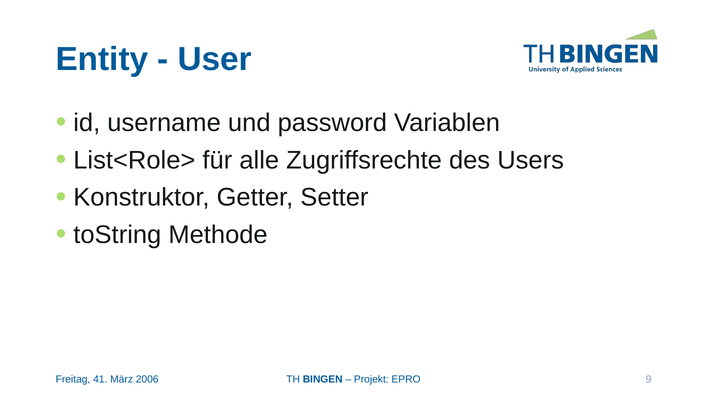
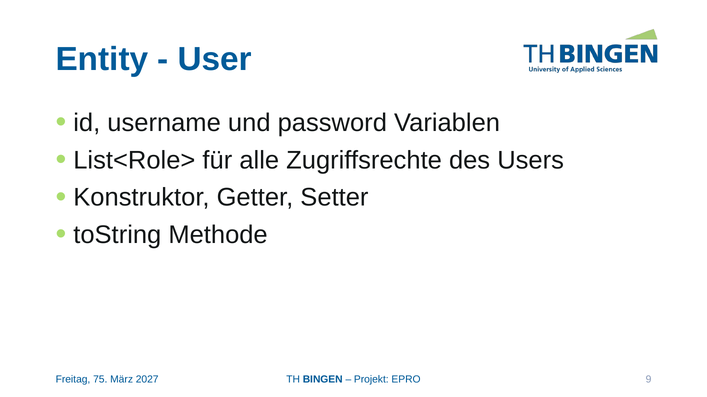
41: 41 -> 75
2006: 2006 -> 2027
